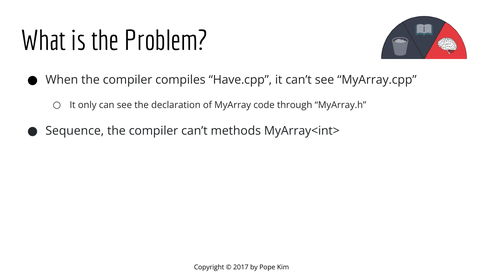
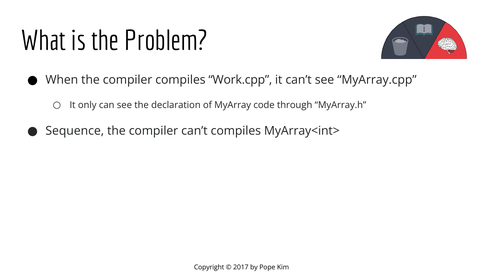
Have.cpp: Have.cpp -> Work.cpp
can’t methods: methods -> compiles
